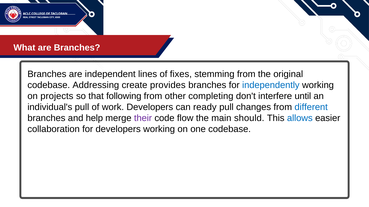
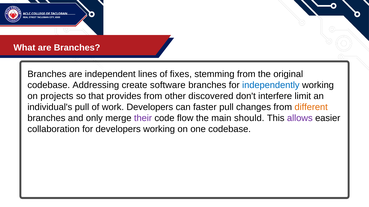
provides: provides -> software
following: following -> provides
completing: completing -> discovered
until: until -> limit
ready: ready -> faster
different colour: blue -> orange
help: help -> only
allows colour: blue -> purple
